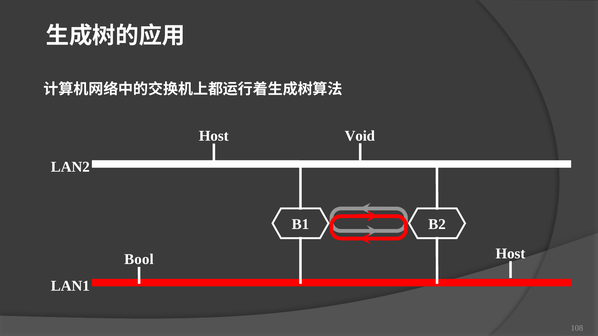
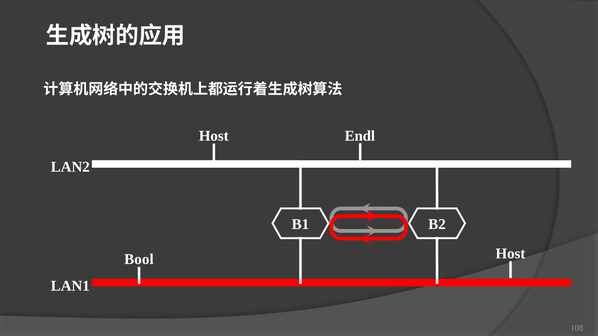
Void: Void -> Endl
